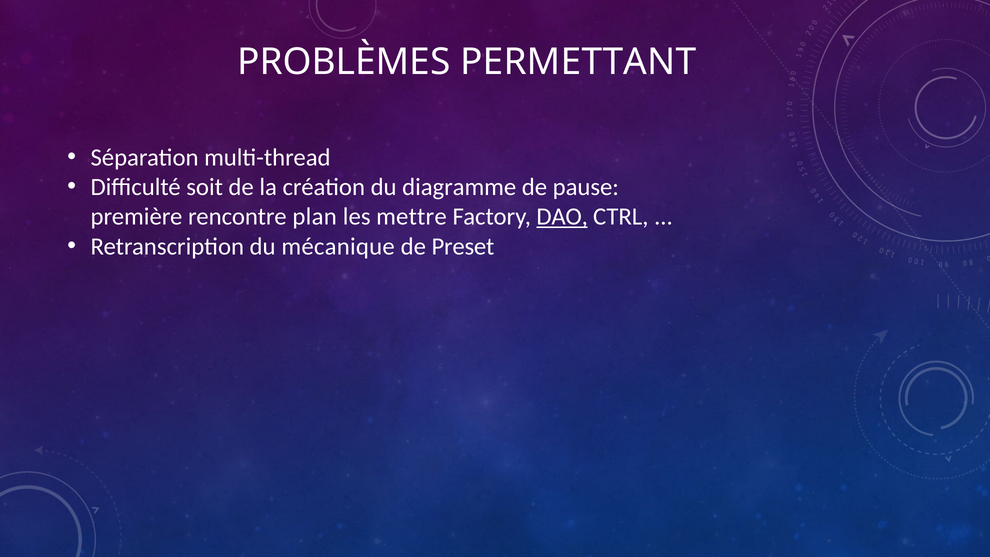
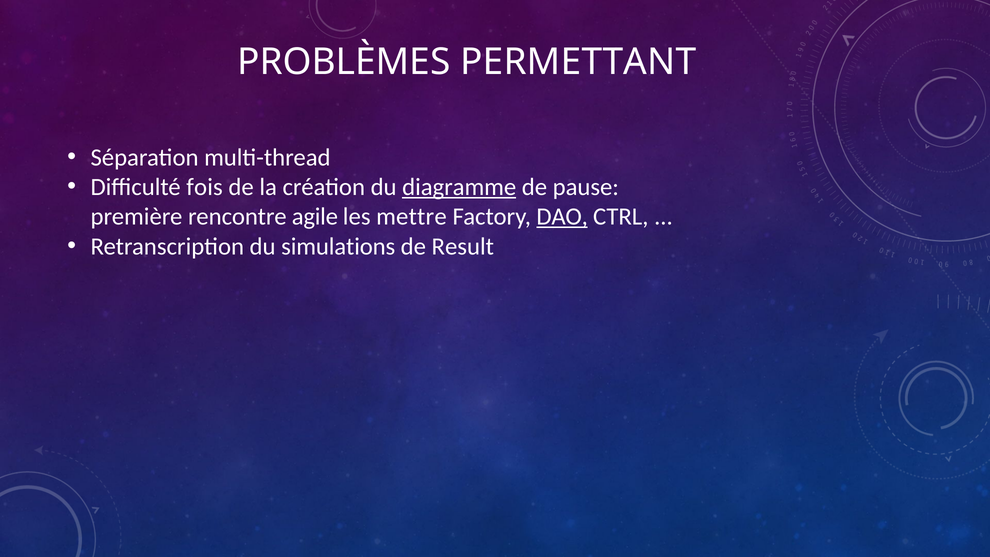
soit: soit -> fois
diagramme underline: none -> present
plan: plan -> agile
mécanique: mécanique -> simulations
Preset: Preset -> Result
